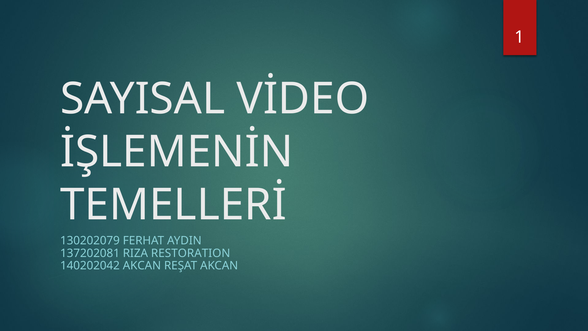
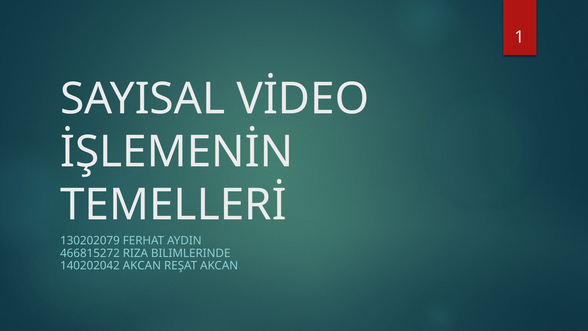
137202081: 137202081 -> 466815272
RESTORATION: RESTORATION -> BILIMLERINDE
